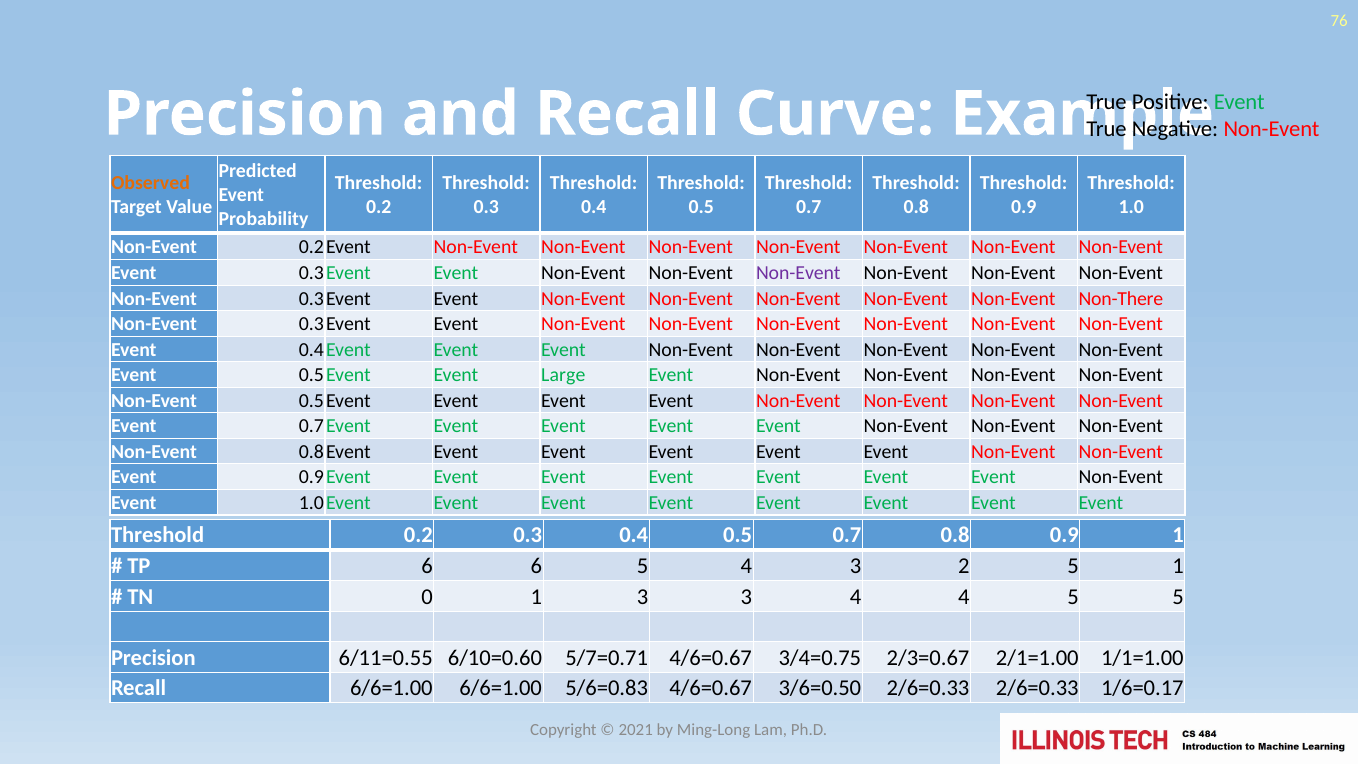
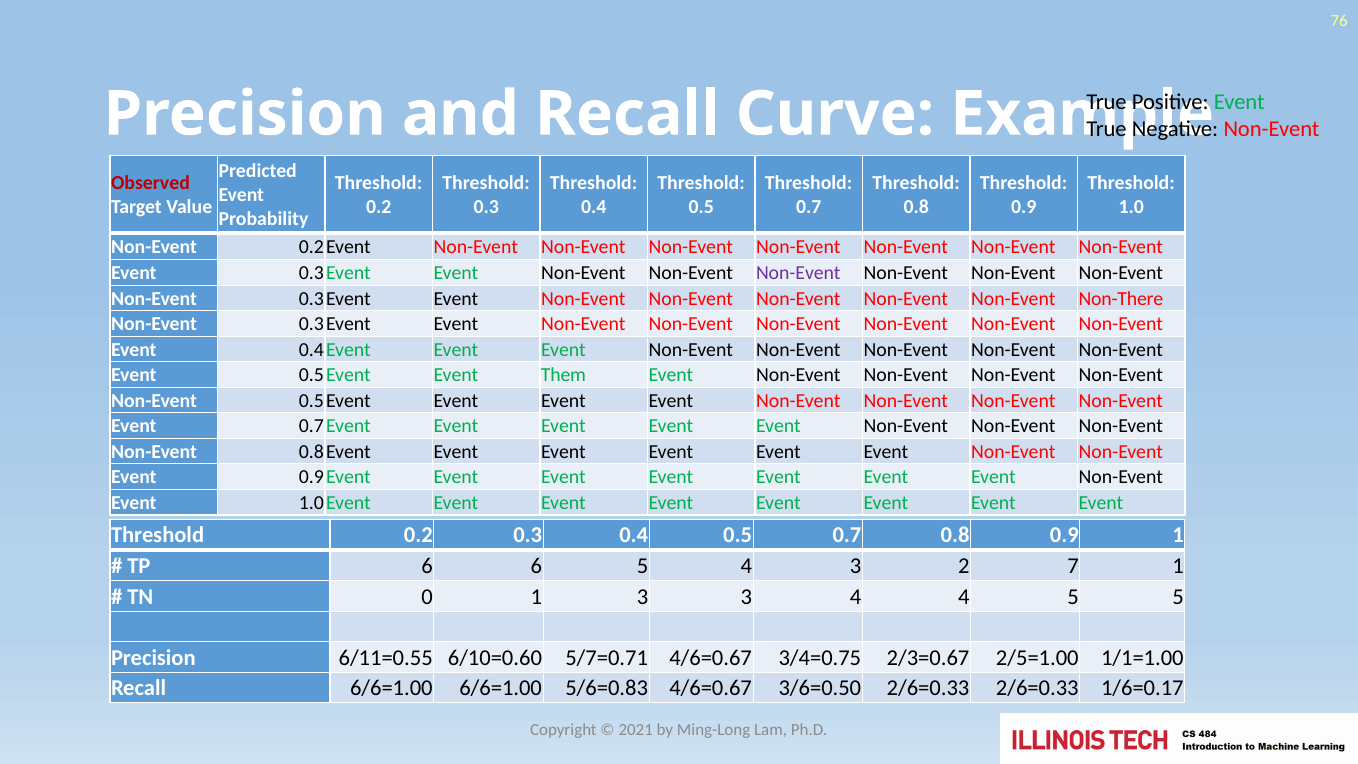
Observed colour: orange -> red
Large: Large -> Them
2 5: 5 -> 7
2/1=1.00: 2/1=1.00 -> 2/5=1.00
